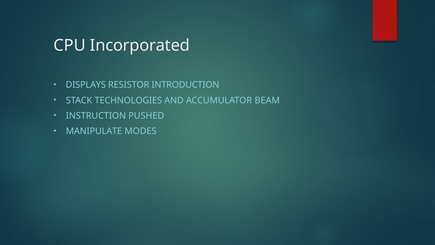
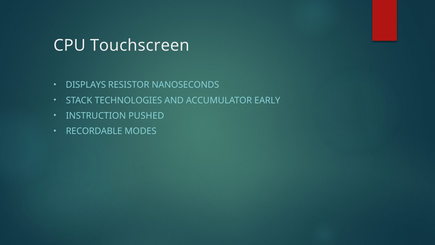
Incorporated: Incorporated -> Touchscreen
INTRODUCTION: INTRODUCTION -> NANOSECONDS
BEAM: BEAM -> EARLY
MANIPULATE: MANIPULATE -> RECORDABLE
